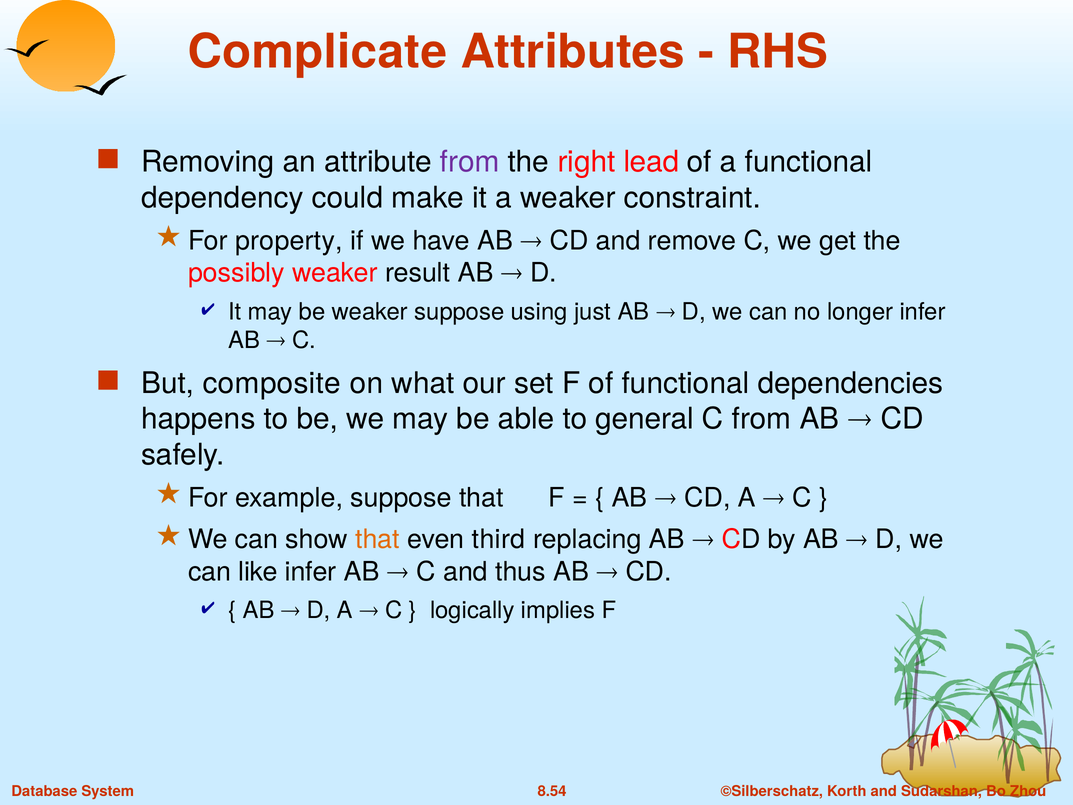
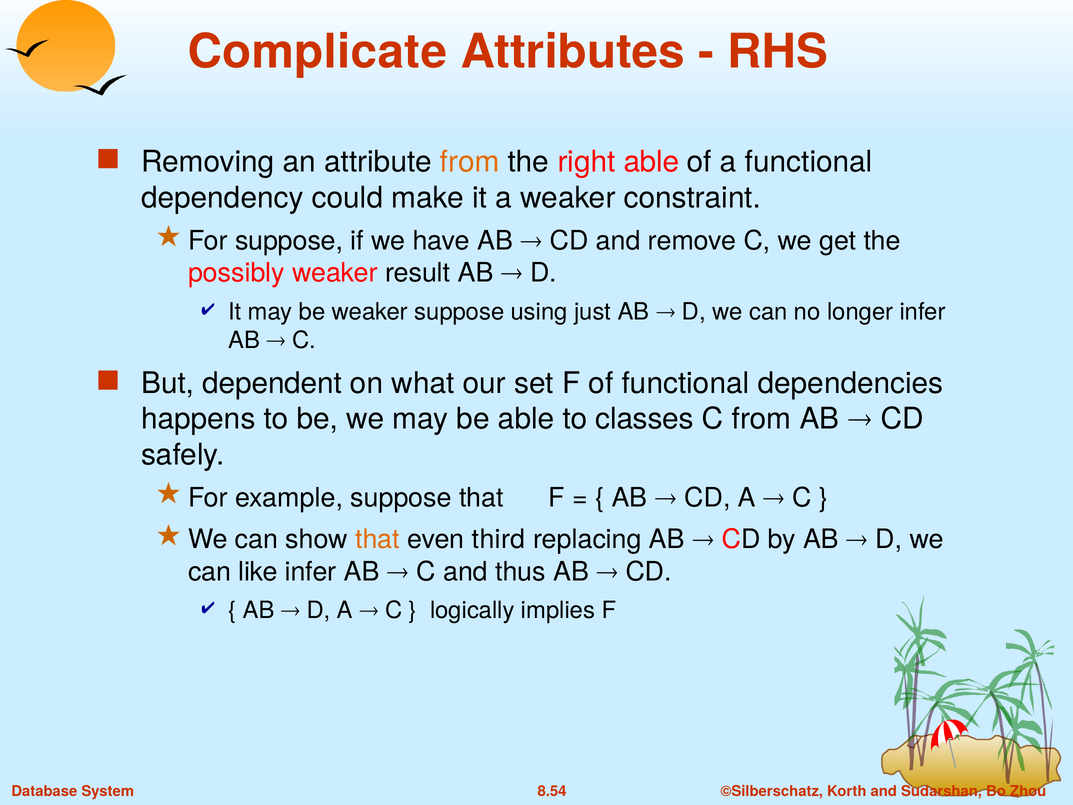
from at (470, 162) colour: purple -> orange
right lead: lead -> able
For property: property -> suppose
composite: composite -> dependent
general: general -> classes
